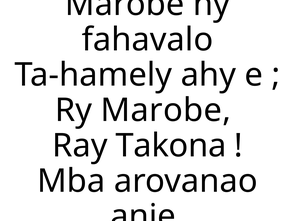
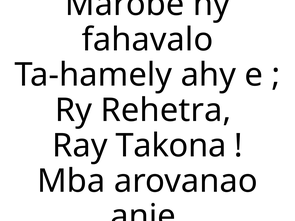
Ry Marobe: Marobe -> Rehetra
